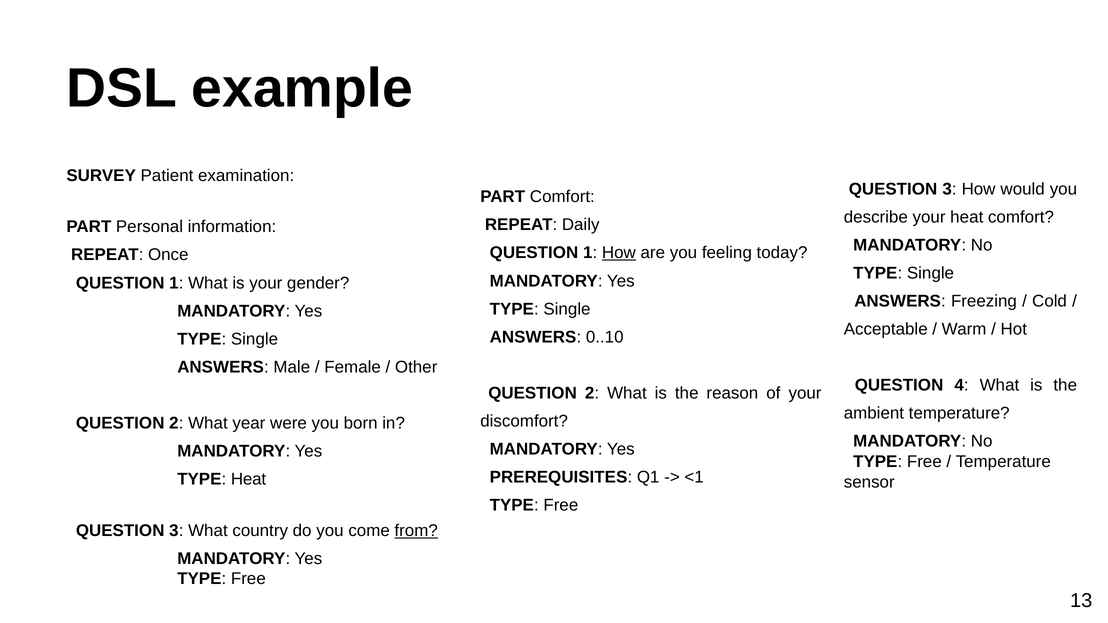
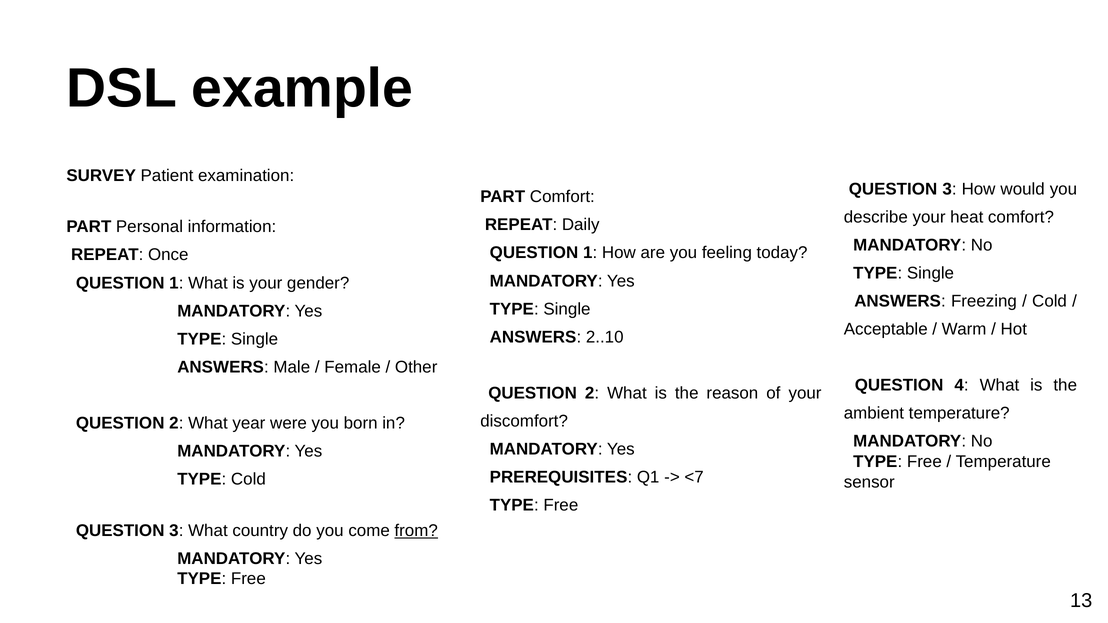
How at (619, 253) underline: present -> none
0..10: 0..10 -> 2..10
<1: <1 -> <7
TYPE Heat: Heat -> Cold
